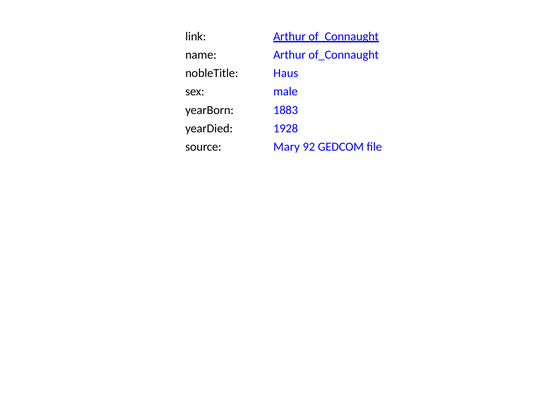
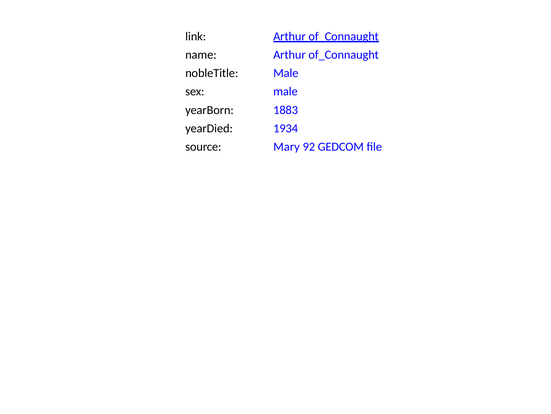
nobleTitle Haus: Haus -> Male
1928: 1928 -> 1934
